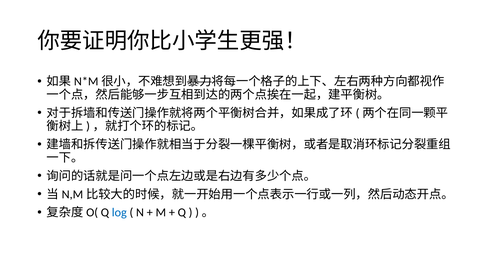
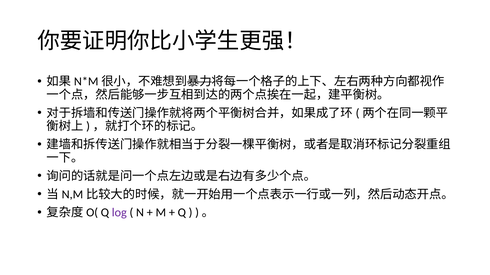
log colour: blue -> purple
